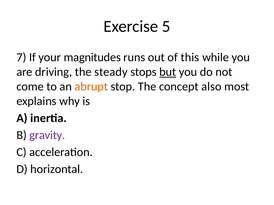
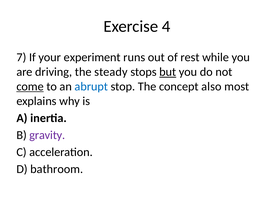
5: 5 -> 4
magnitudes: magnitudes -> experiment
this: this -> rest
come underline: none -> present
abrupt colour: orange -> blue
horizontal: horizontal -> bathroom
